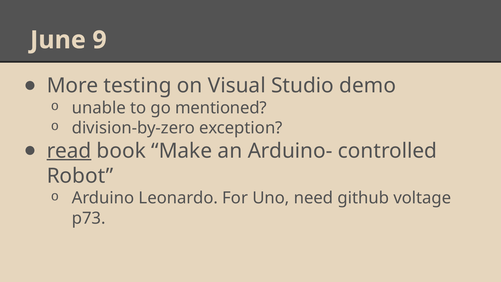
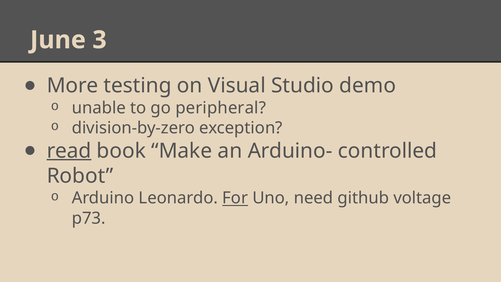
9: 9 -> 3
mentioned: mentioned -> peripheral
For underline: none -> present
